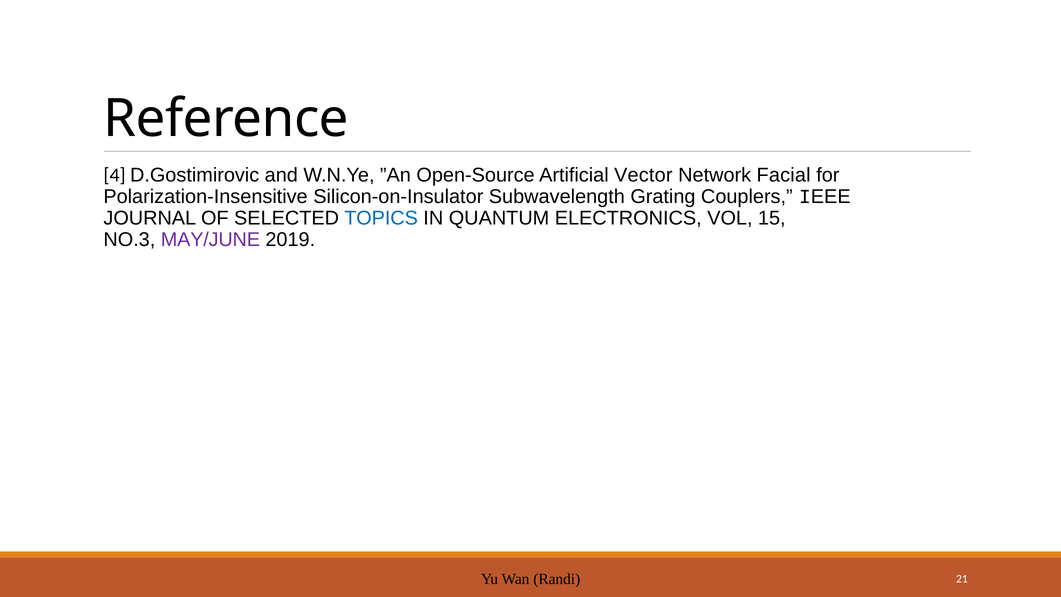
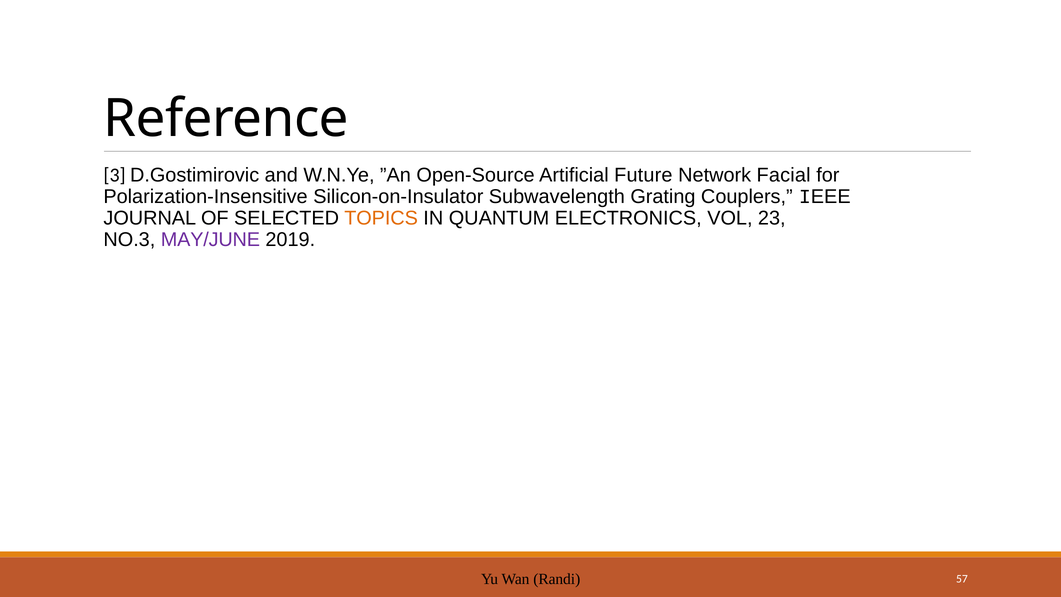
4: 4 -> 3
Vector: Vector -> Future
TOPICS colour: blue -> orange
15: 15 -> 23
21: 21 -> 57
